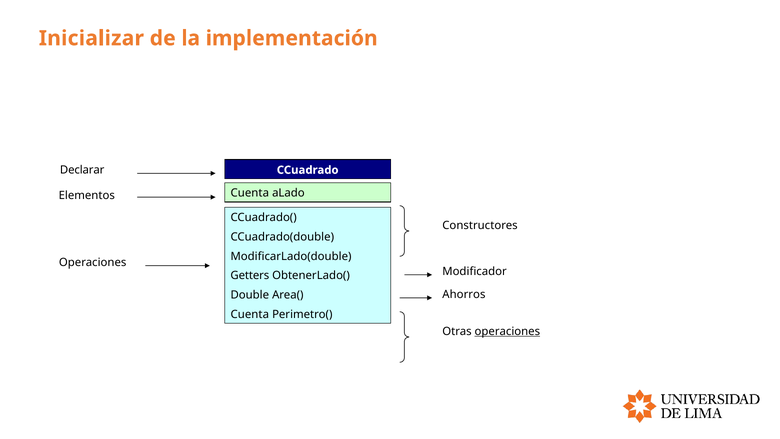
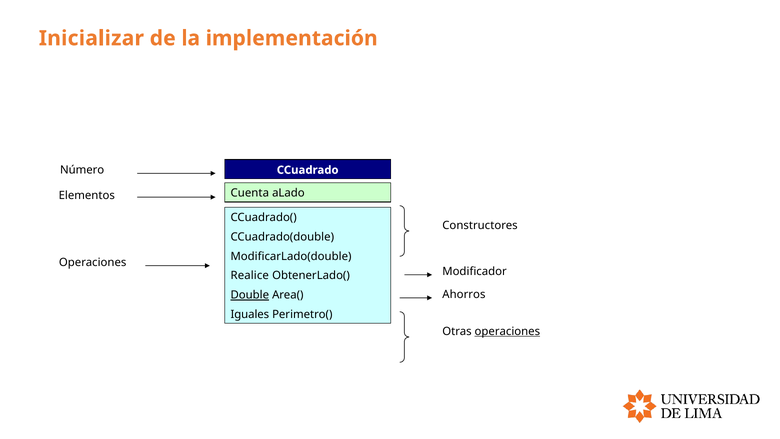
Declarar: Declarar -> Número
Getters: Getters -> Realice
Double underline: none -> present
Cuenta at (250, 314): Cuenta -> Iguales
